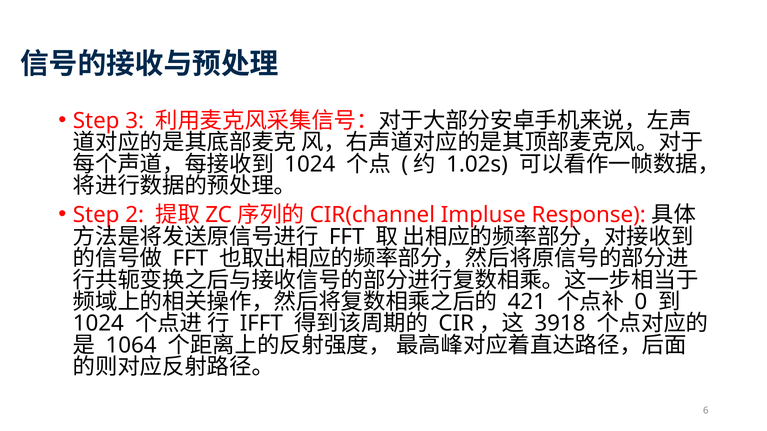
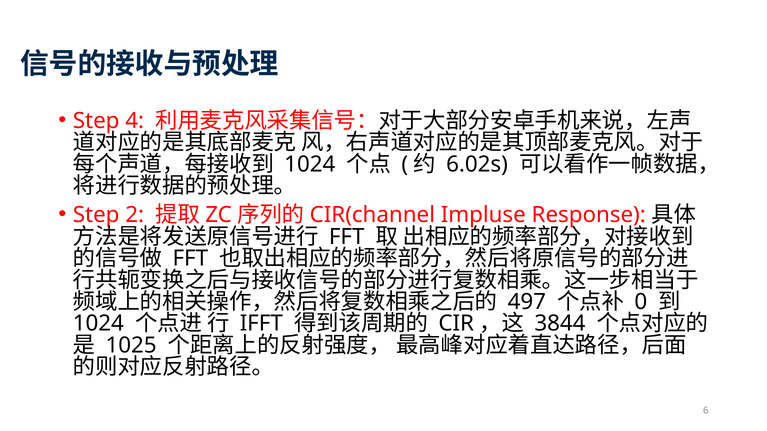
3: 3 -> 4
1.02s: 1.02s -> 6.02s
421: 421 -> 497
3918: 3918 -> 3844
1064: 1064 -> 1025
